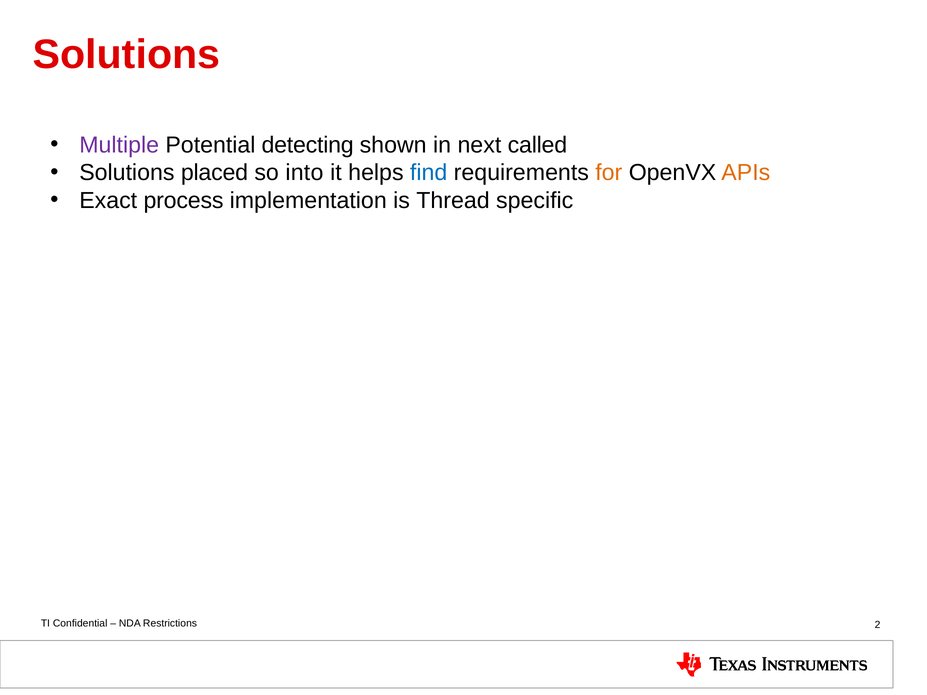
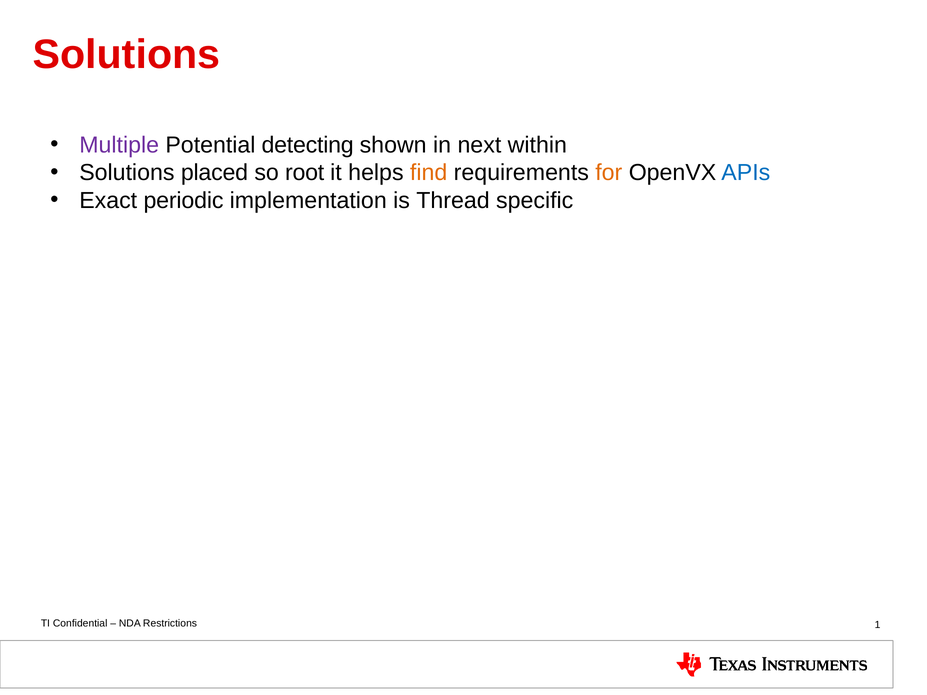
called: called -> within
into: into -> root
find colour: blue -> orange
APIs colour: orange -> blue
process: process -> periodic
2: 2 -> 1
